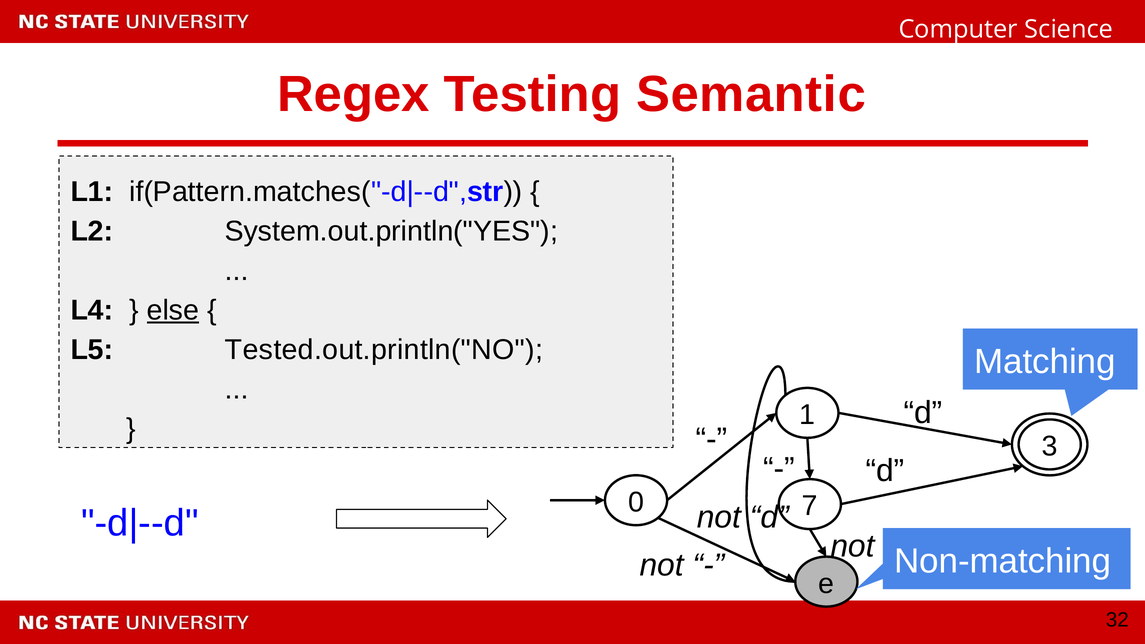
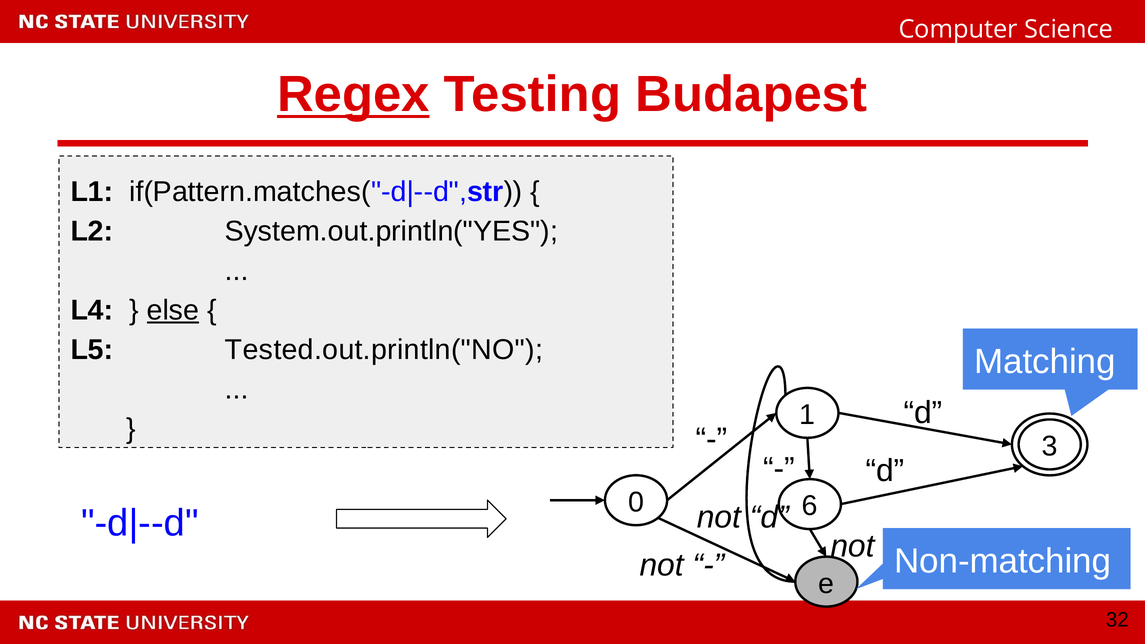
Regex underline: none -> present
Semantic: Semantic -> Budapest
7: 7 -> 6
